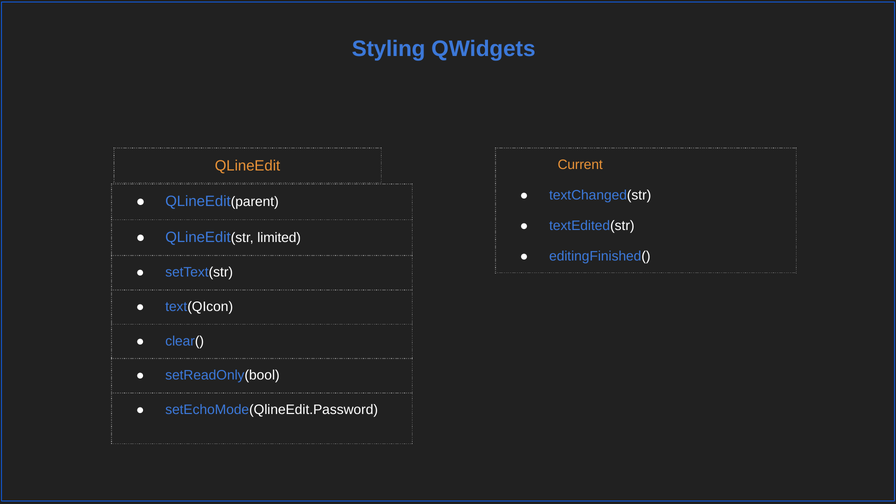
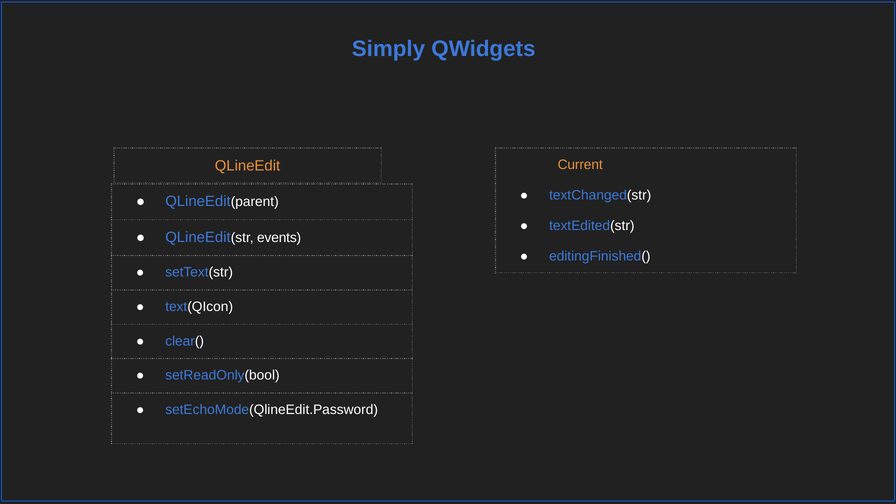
Styling: Styling -> Simply
limited: limited -> events
